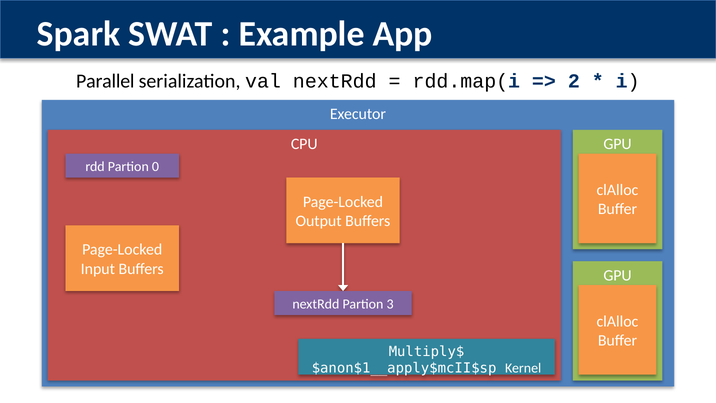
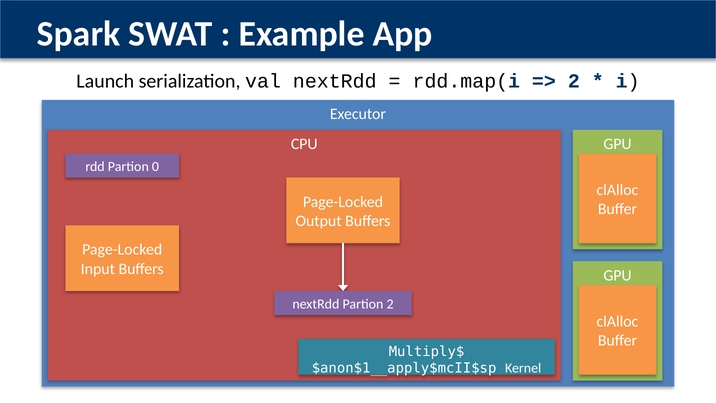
Parallel: Parallel -> Launch
Partion 3: 3 -> 2
